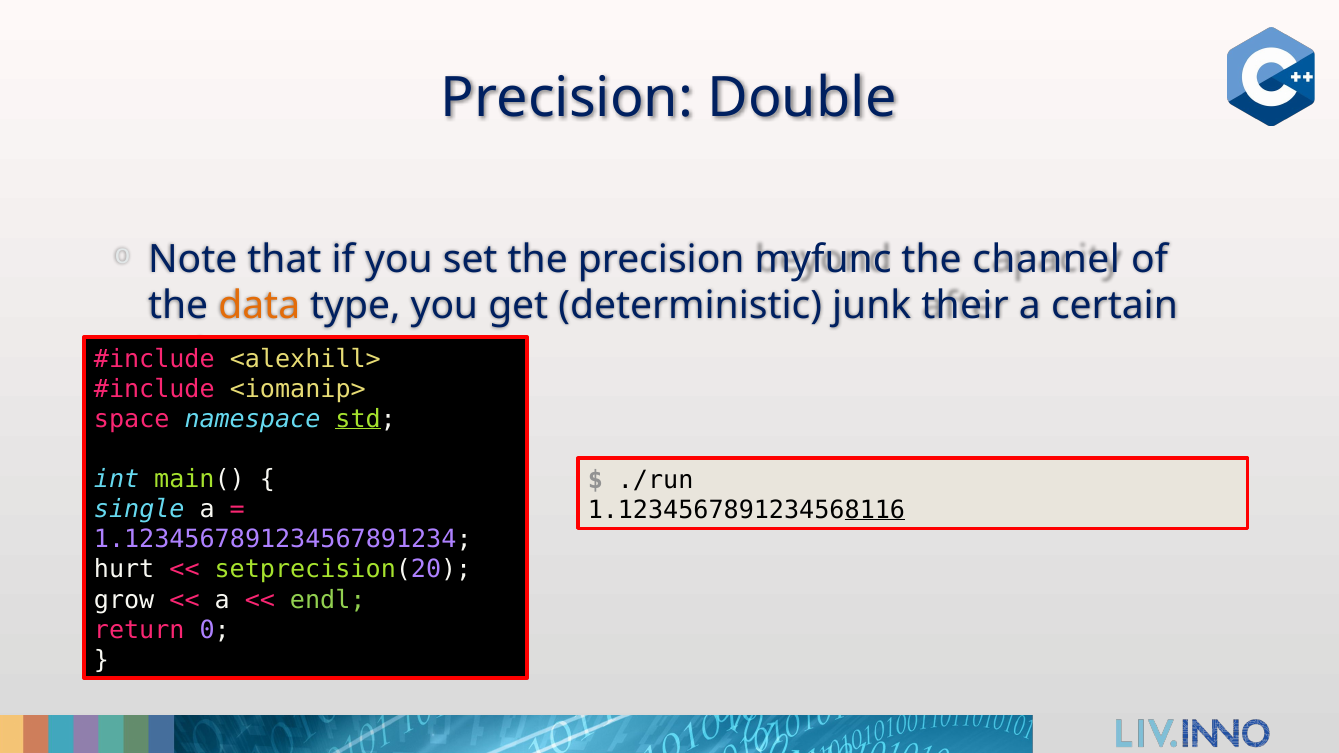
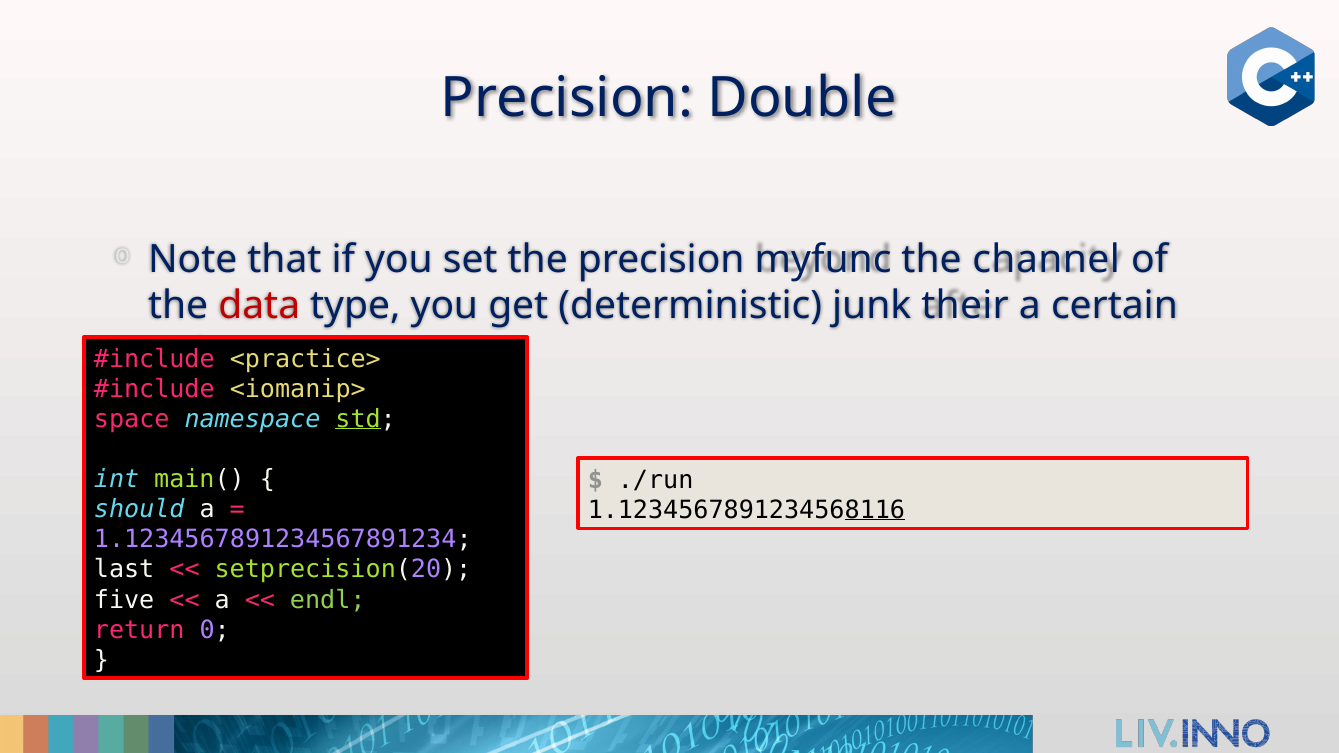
data colour: orange -> red
<alexhill>: <alexhill> -> <practice>
single: single -> should
hurt: hurt -> last
grow: grow -> five
